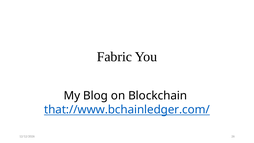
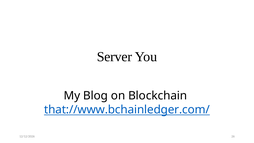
Fabric: Fabric -> Server
